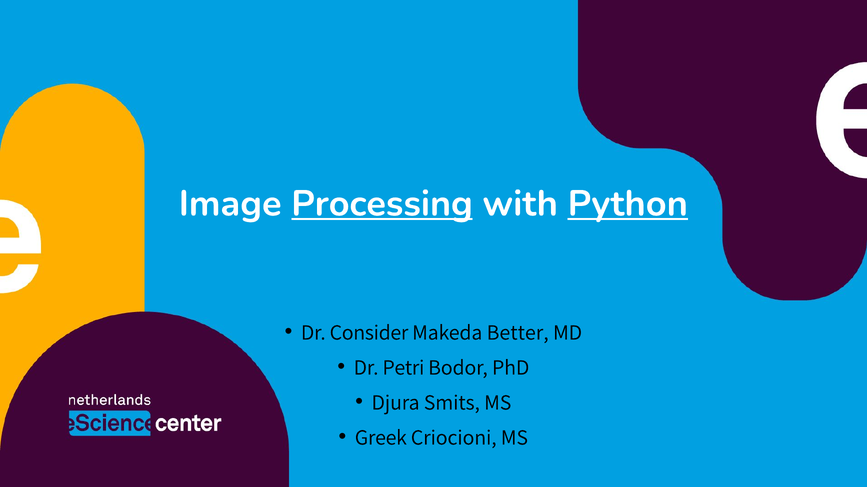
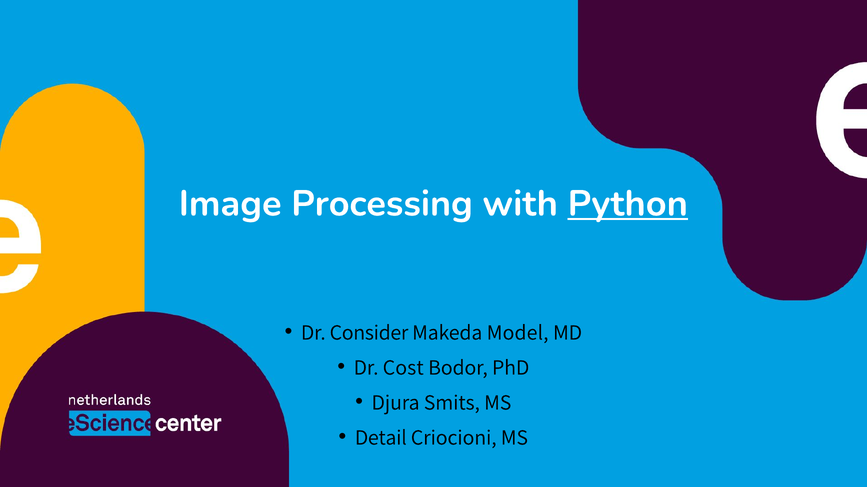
Processing underline: present -> none
Better: Better -> Model
Petri: Petri -> Cost
Greek: Greek -> Detail
